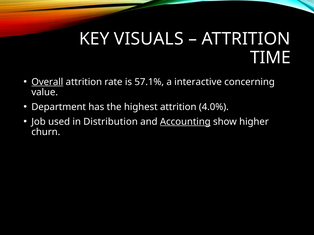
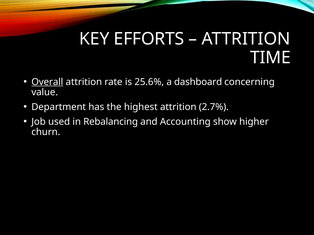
VISUALS: VISUALS -> EFFORTS
57.1%: 57.1% -> 25.6%
interactive: interactive -> dashboard
4.0%: 4.0% -> 2.7%
Distribution: Distribution -> Rebalancing
Accounting underline: present -> none
